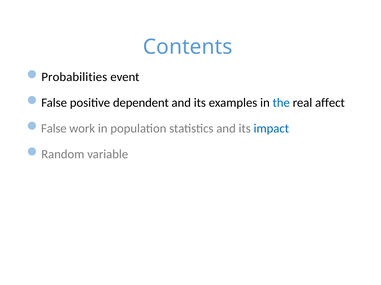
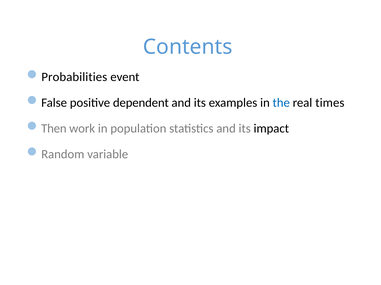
affect: affect -> times
False at (54, 129): False -> Then
impact colour: blue -> black
